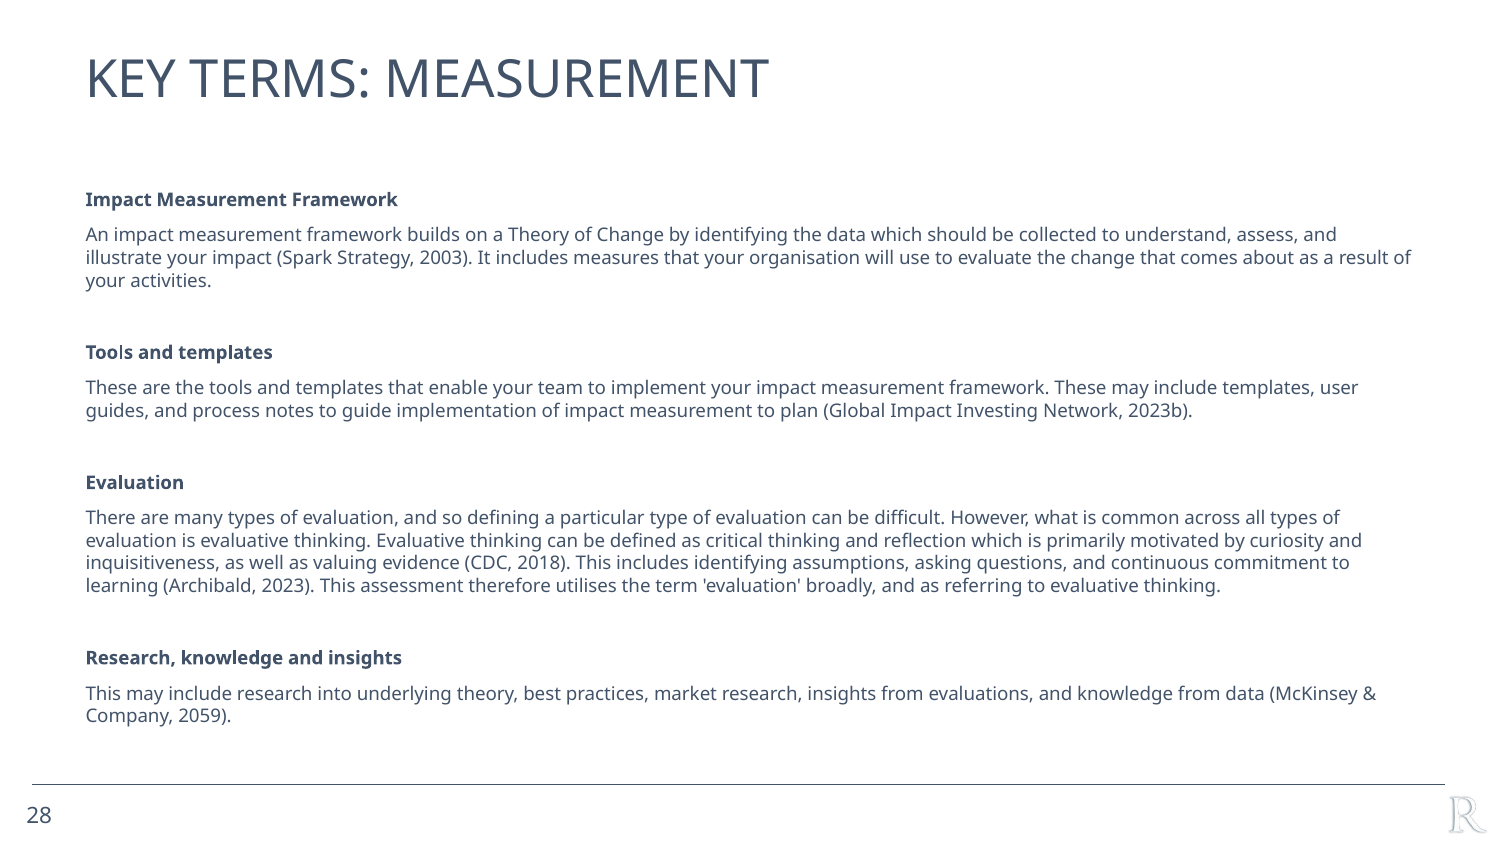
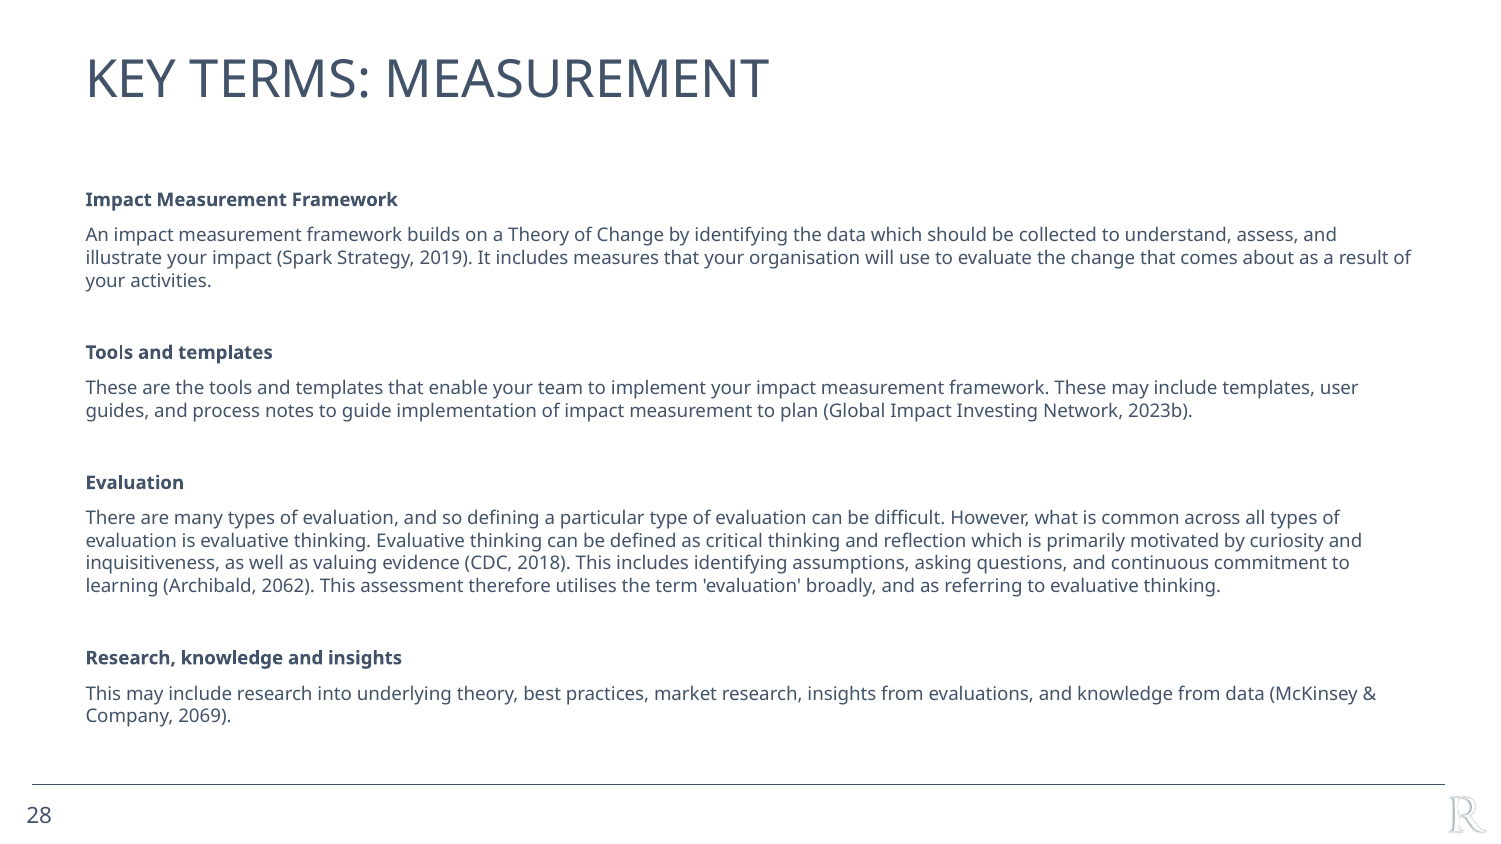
2003: 2003 -> 2019
2023: 2023 -> 2062
2059: 2059 -> 2069
